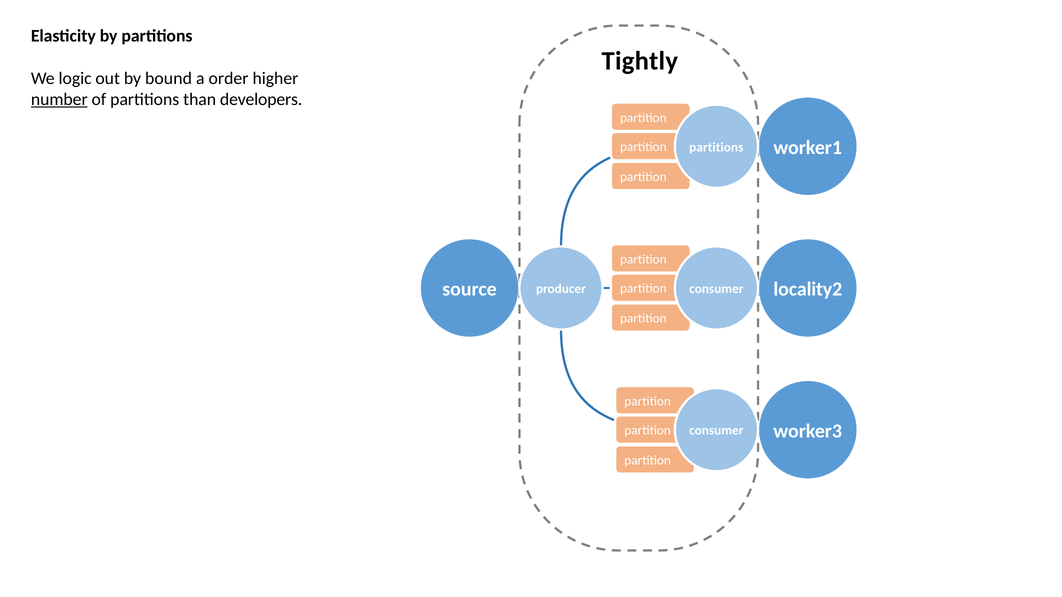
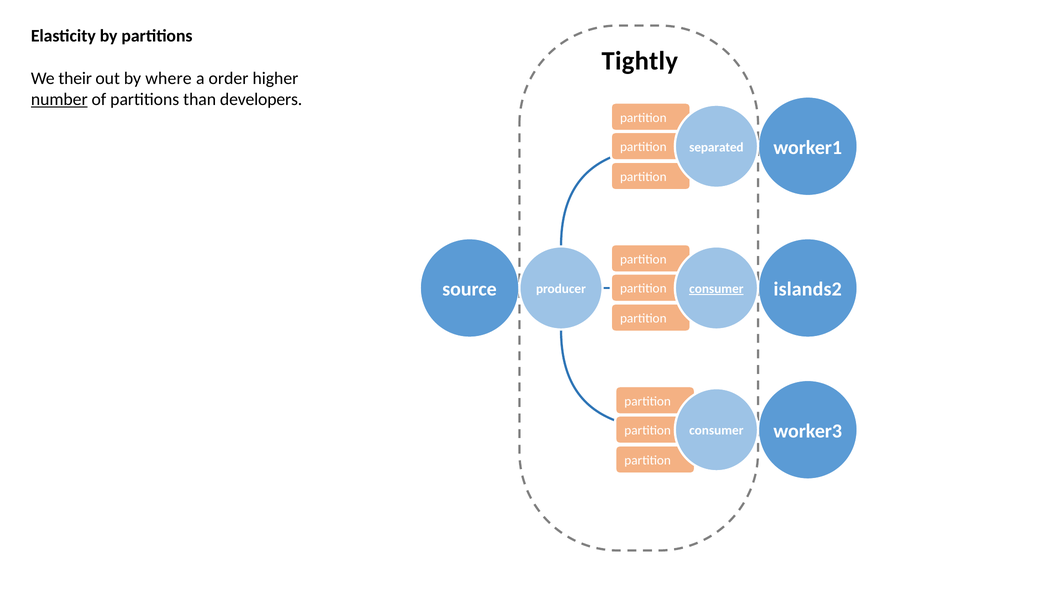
logic: logic -> their
bound: bound -> where
partitions at (716, 147): partitions -> separated
locality2: locality2 -> islands2
consumer at (716, 289) underline: none -> present
